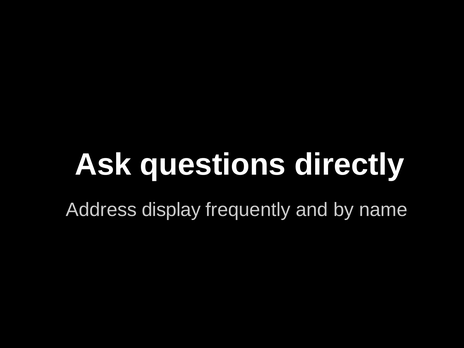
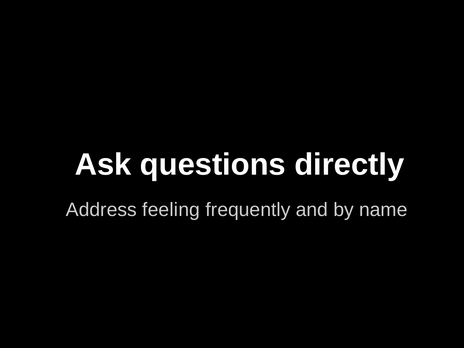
display: display -> feeling
